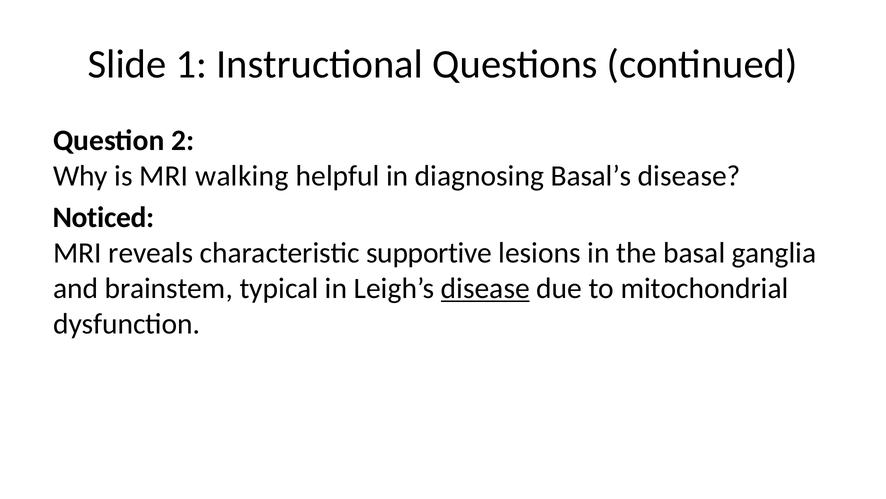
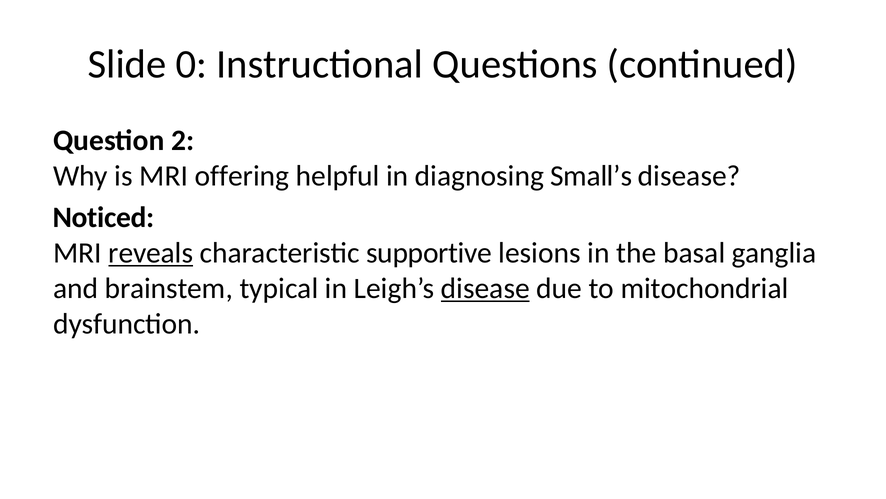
1: 1 -> 0
walking: walking -> offering
Basal’s: Basal’s -> Small’s
reveals underline: none -> present
